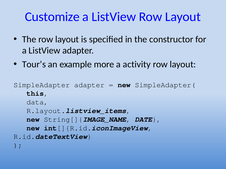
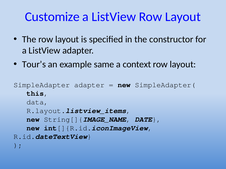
more: more -> same
activity: activity -> context
